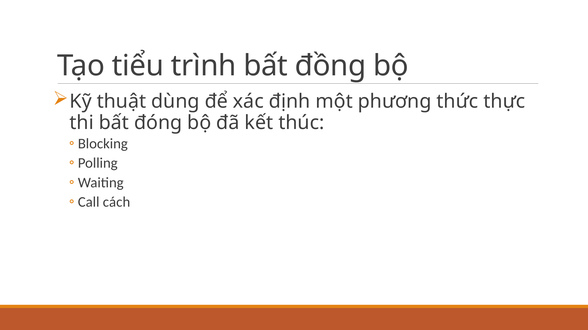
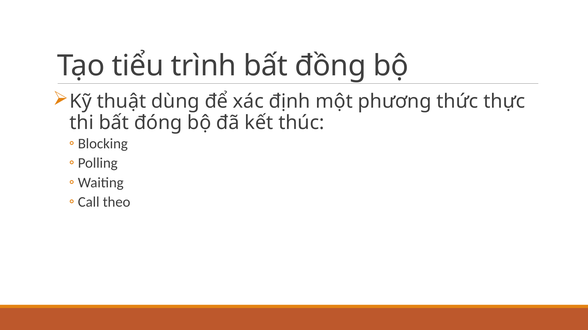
cách: cách -> theo
